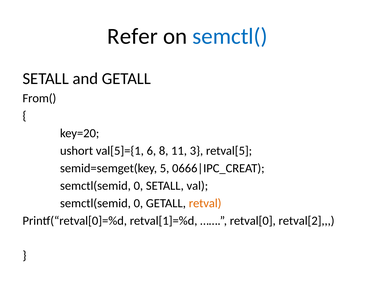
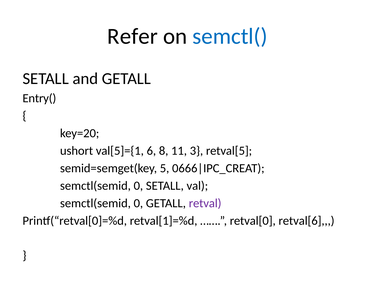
From(: From( -> Entry(
retval colour: orange -> purple
retval[2: retval[2 -> retval[6
